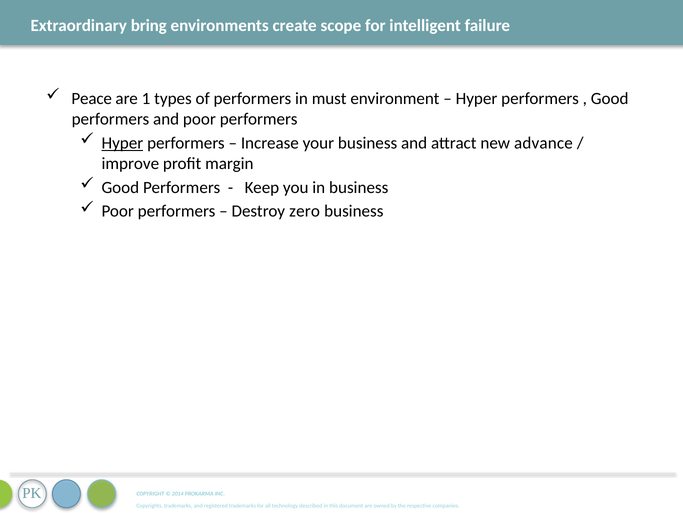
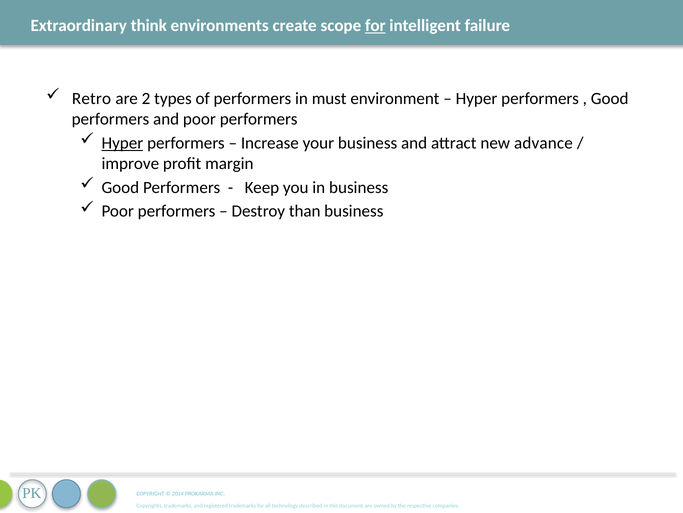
bring: bring -> think
for at (375, 25) underline: none -> present
Peace: Peace -> Retro
1: 1 -> 2
zero: zero -> than
